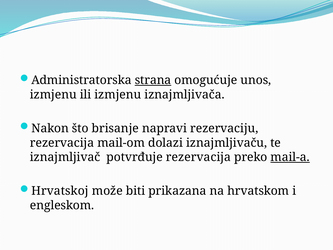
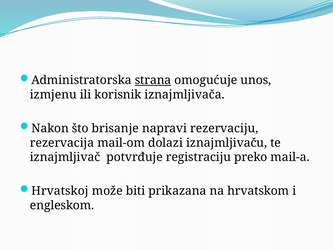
ili izmjenu: izmjenu -> korisnik
potvrđuje rezervacija: rezervacija -> registraciju
mail-a underline: present -> none
